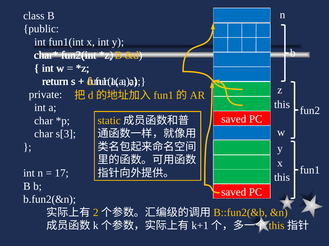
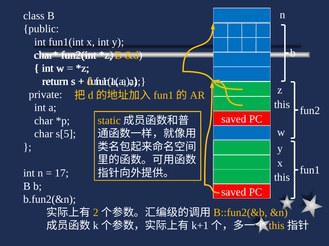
s[3: s[3 -> s[5
